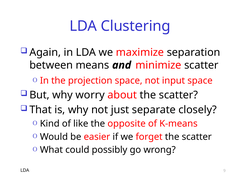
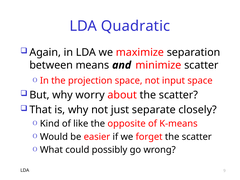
Clustering: Clustering -> Quadratic
